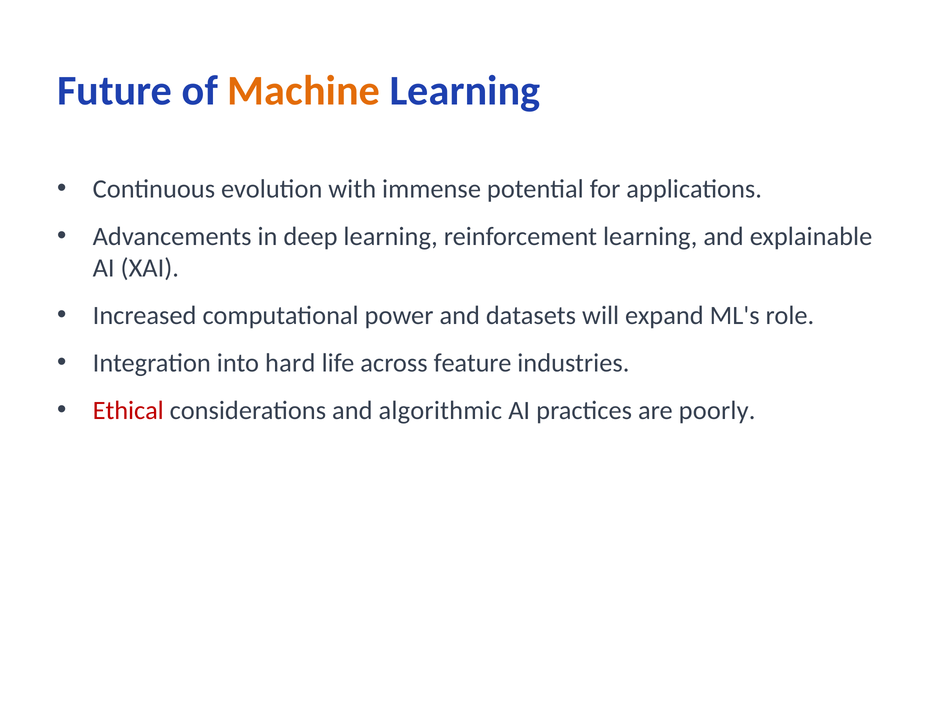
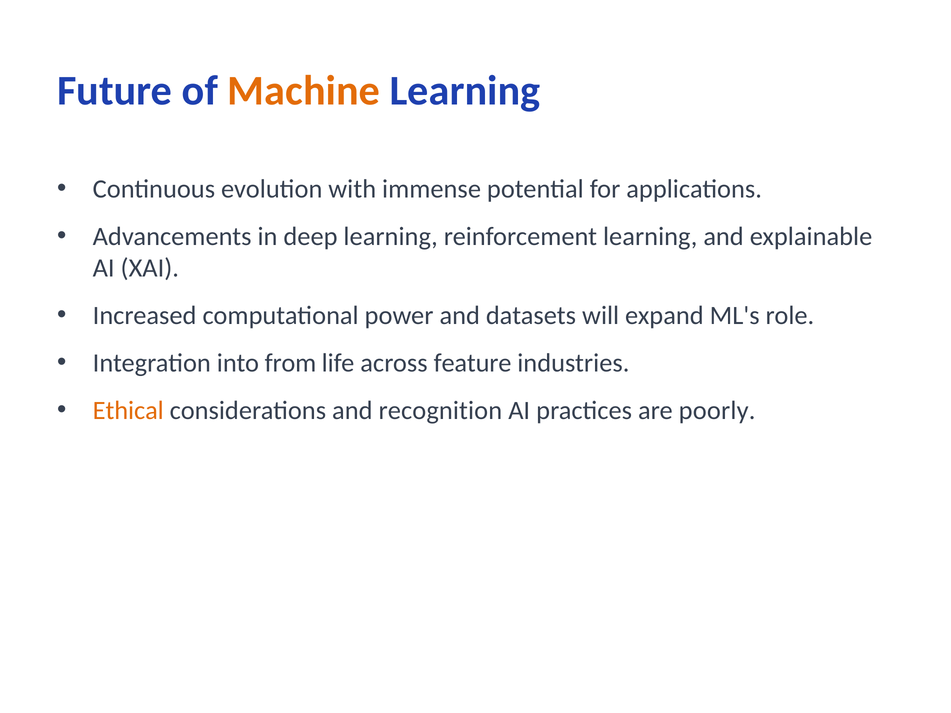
hard: hard -> from
Ethical colour: red -> orange
algorithmic: algorithmic -> recognition
